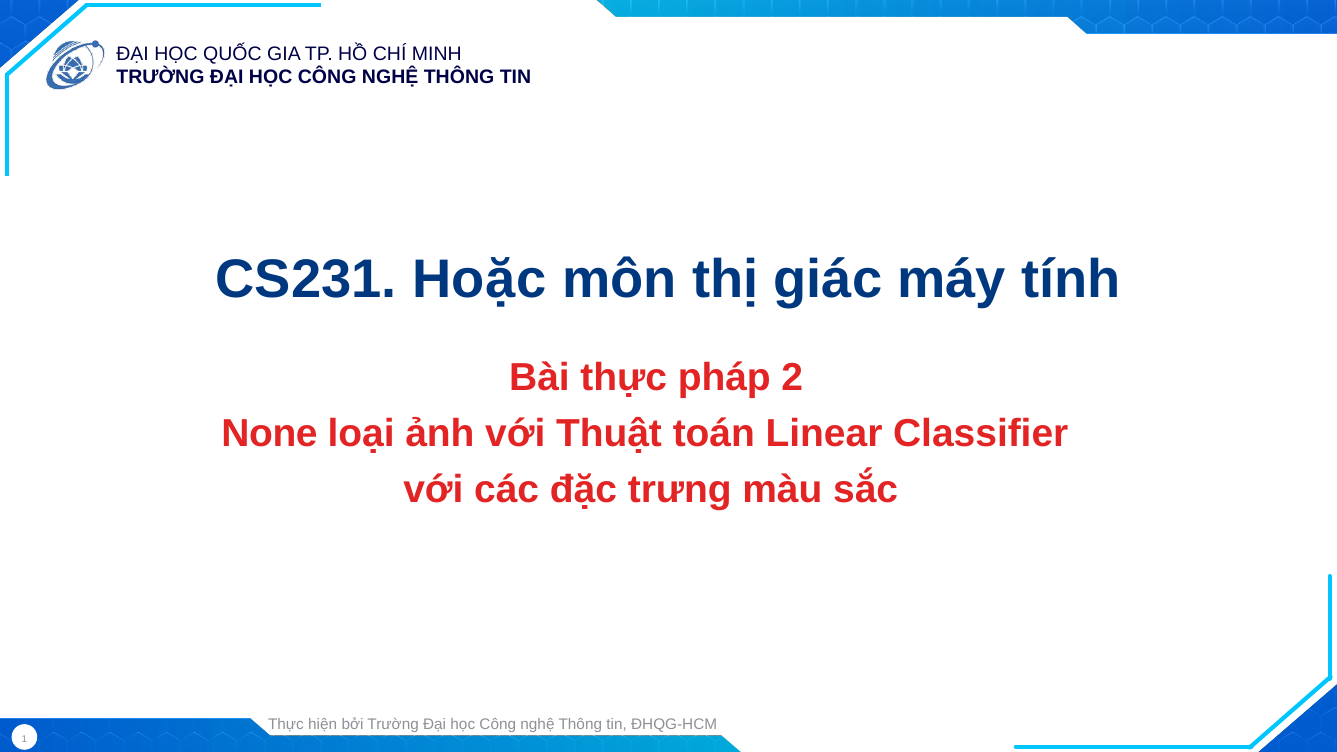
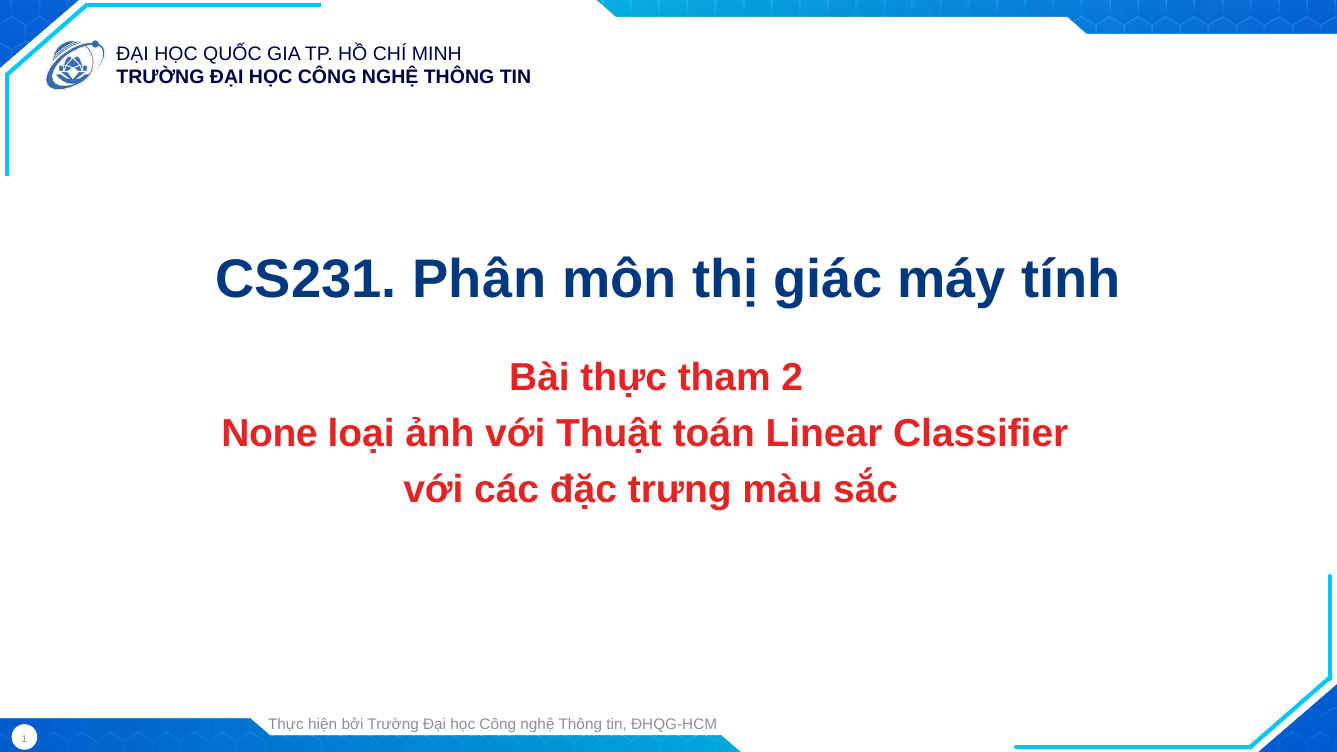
Hoặc: Hoặc -> Phân
pháp: pháp -> tham
